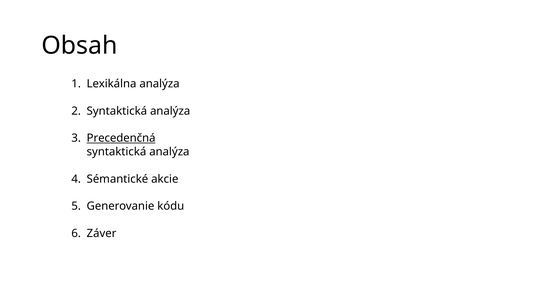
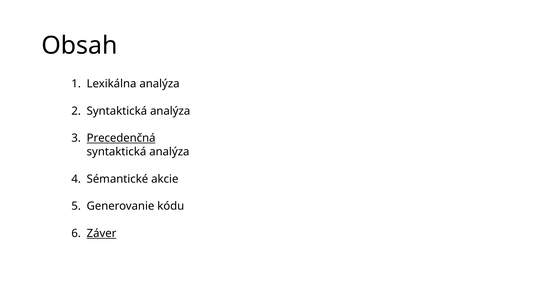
Záver underline: none -> present
